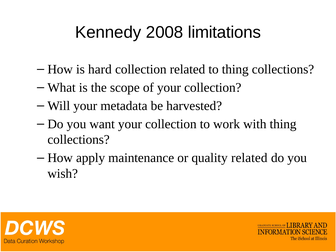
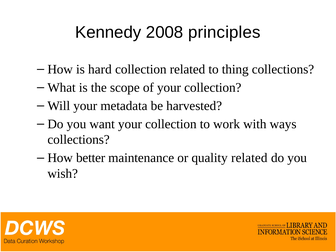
limitations: limitations -> principles
with thing: thing -> ways
apply: apply -> better
